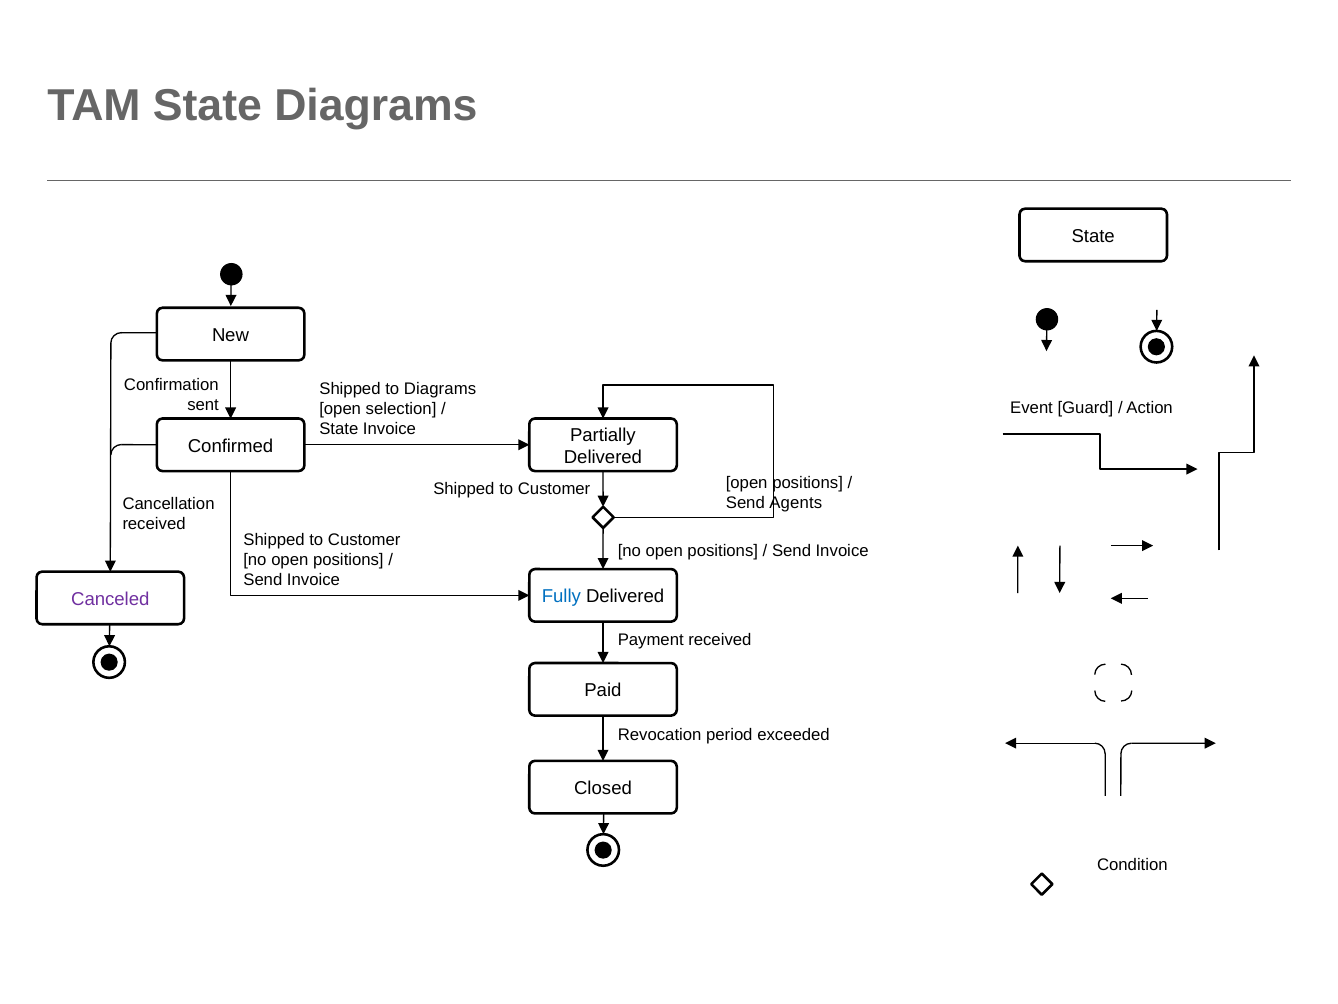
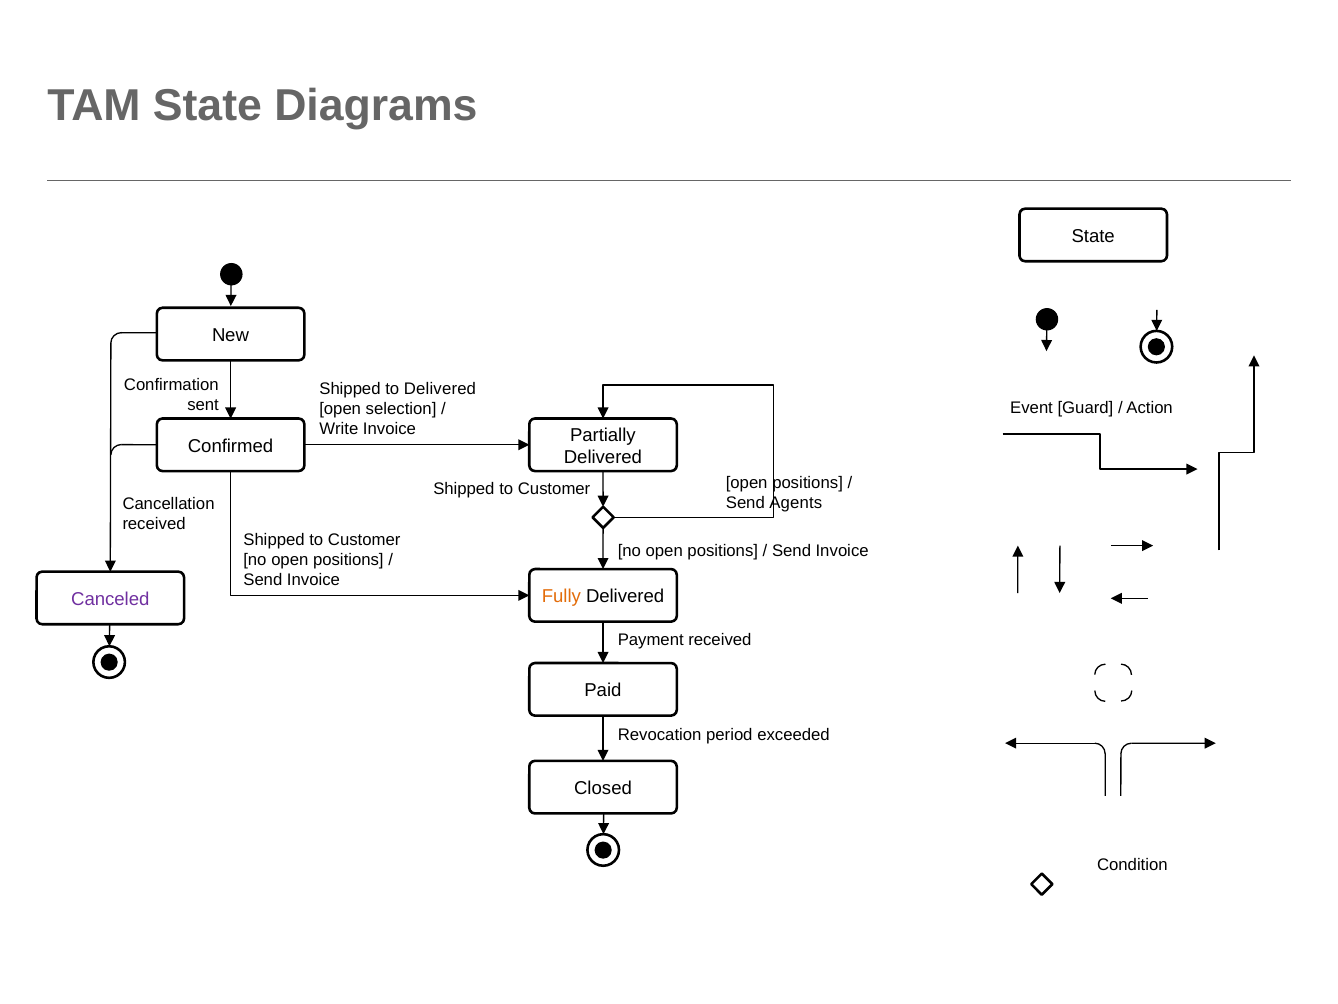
to Diagrams: Diagrams -> Delivered
State at (339, 429): State -> Write
Fully colour: blue -> orange
